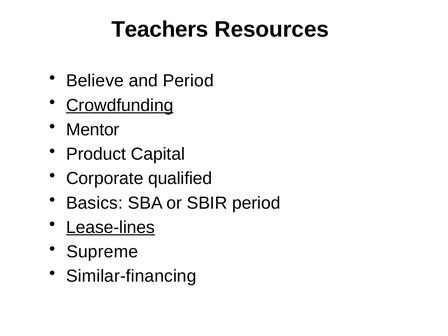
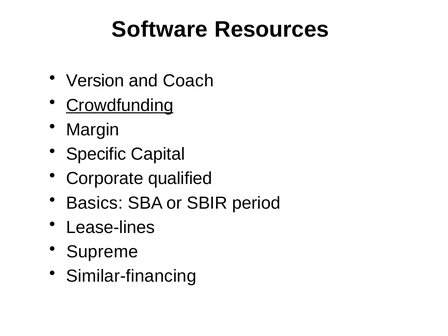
Teachers: Teachers -> Software
Believe: Believe -> Version
and Period: Period -> Coach
Mentor: Mentor -> Margin
Product: Product -> Specific
Lease-lines underline: present -> none
